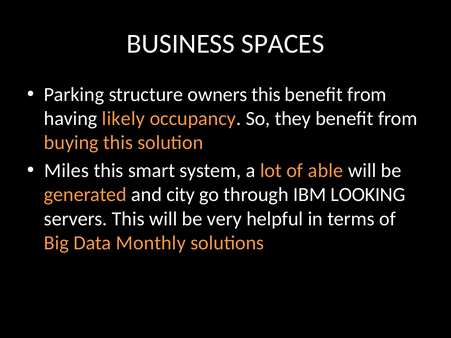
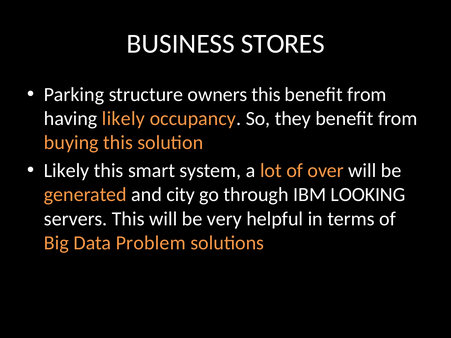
SPACES: SPACES -> STORES
Miles at (67, 171): Miles -> Likely
able: able -> over
Monthly: Monthly -> Problem
